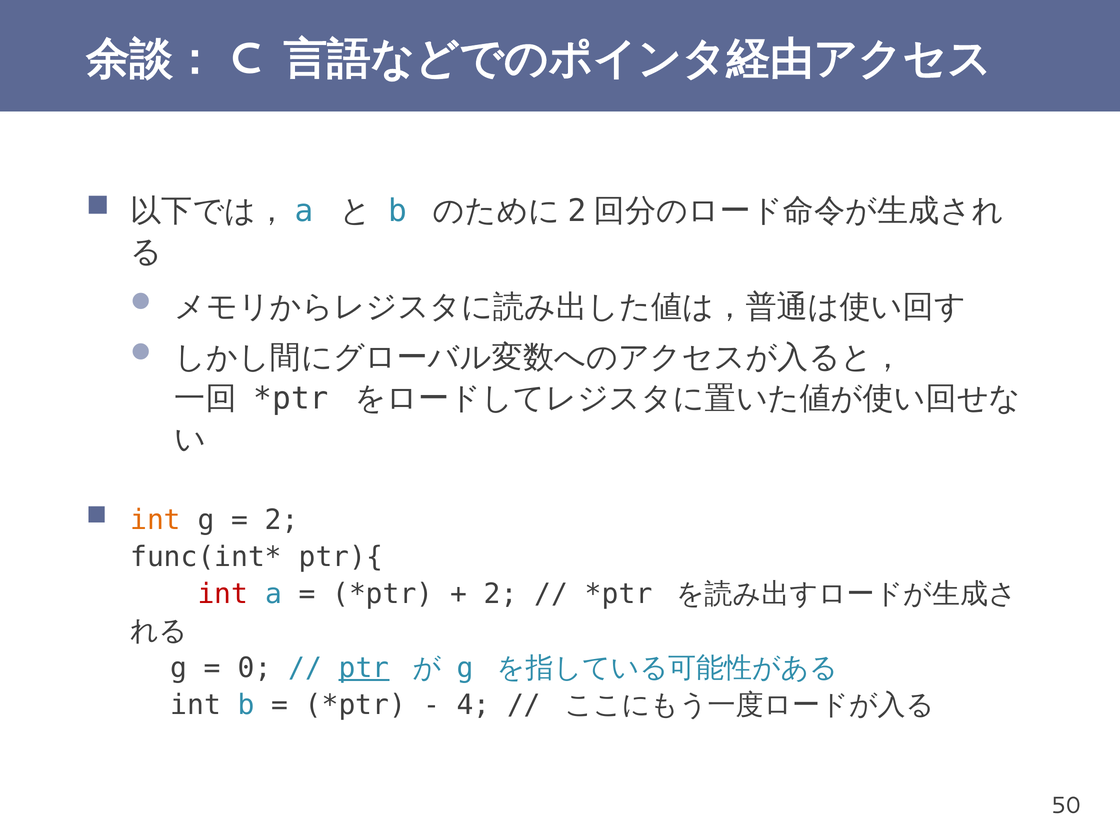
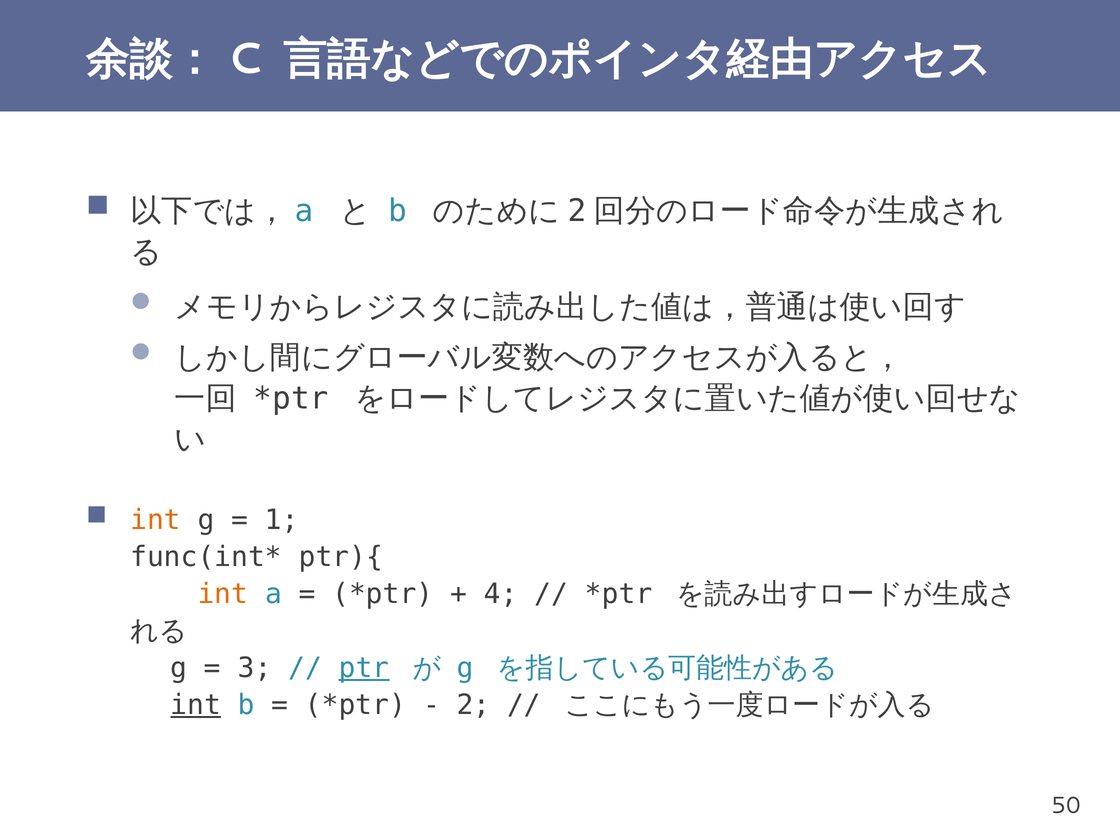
2 at (282, 520): 2 -> 1
int at (223, 594) colour: red -> orange
2 at (501, 594): 2 -> 4
0: 0 -> 3
int at (196, 705) underline: none -> present
4: 4 -> 2
